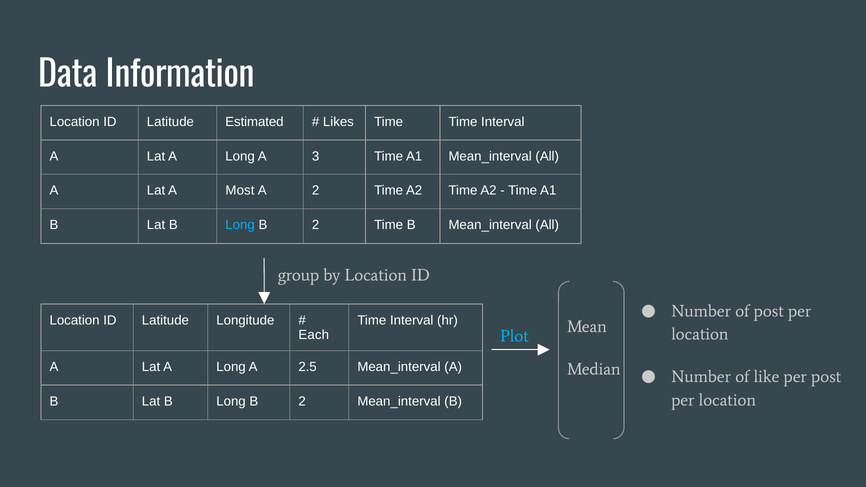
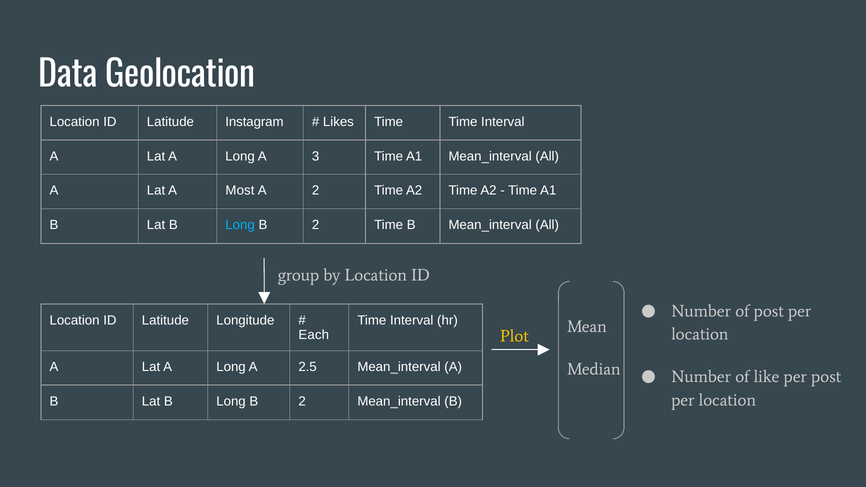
Information: Information -> Geolocation
Estimated: Estimated -> Instagram
Plot colour: light blue -> yellow
